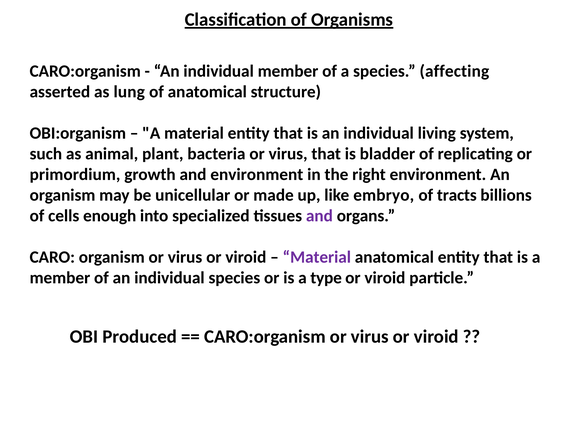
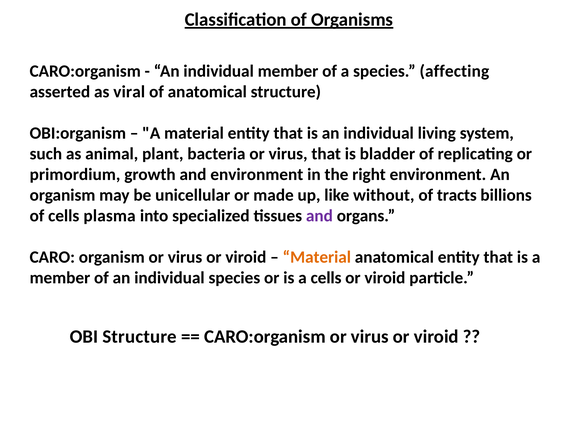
lung: lung -> viral
embryo: embryo -> without
enough: enough -> plasma
Material at (317, 257) colour: purple -> orange
a type: type -> cells
OBI Produced: Produced -> Structure
